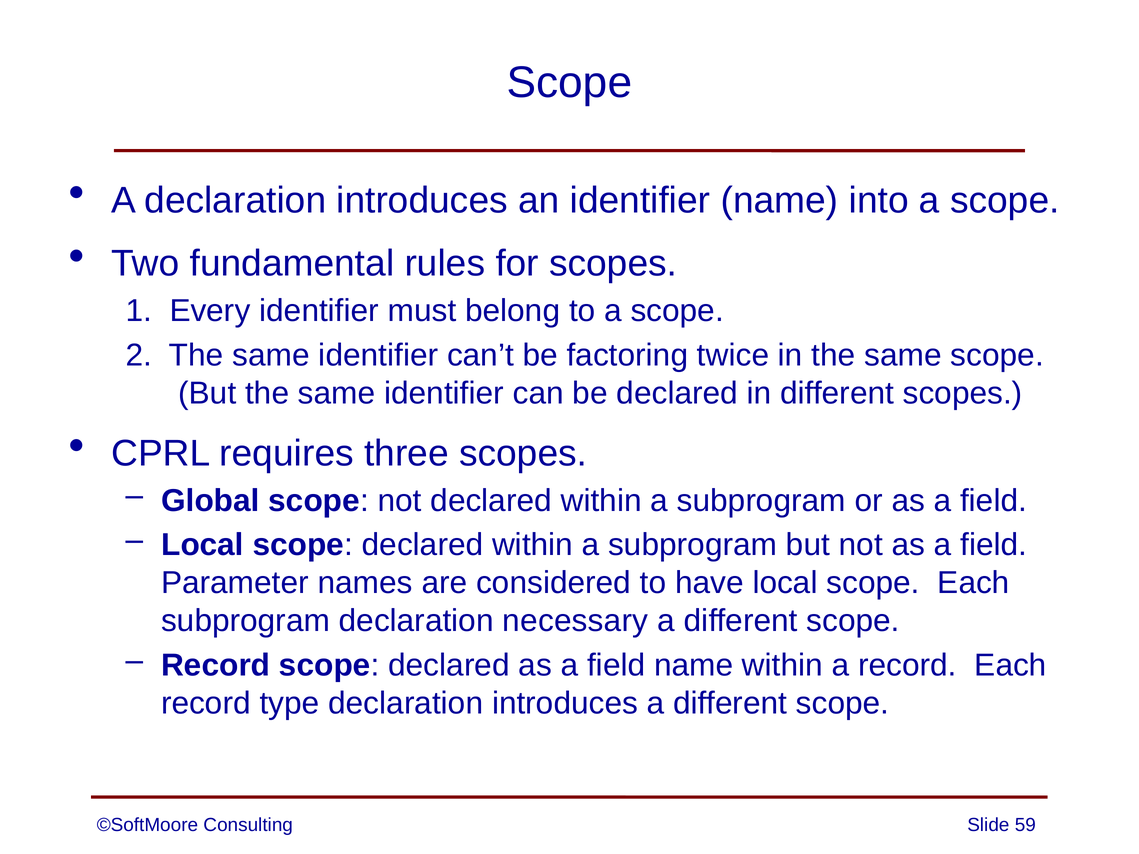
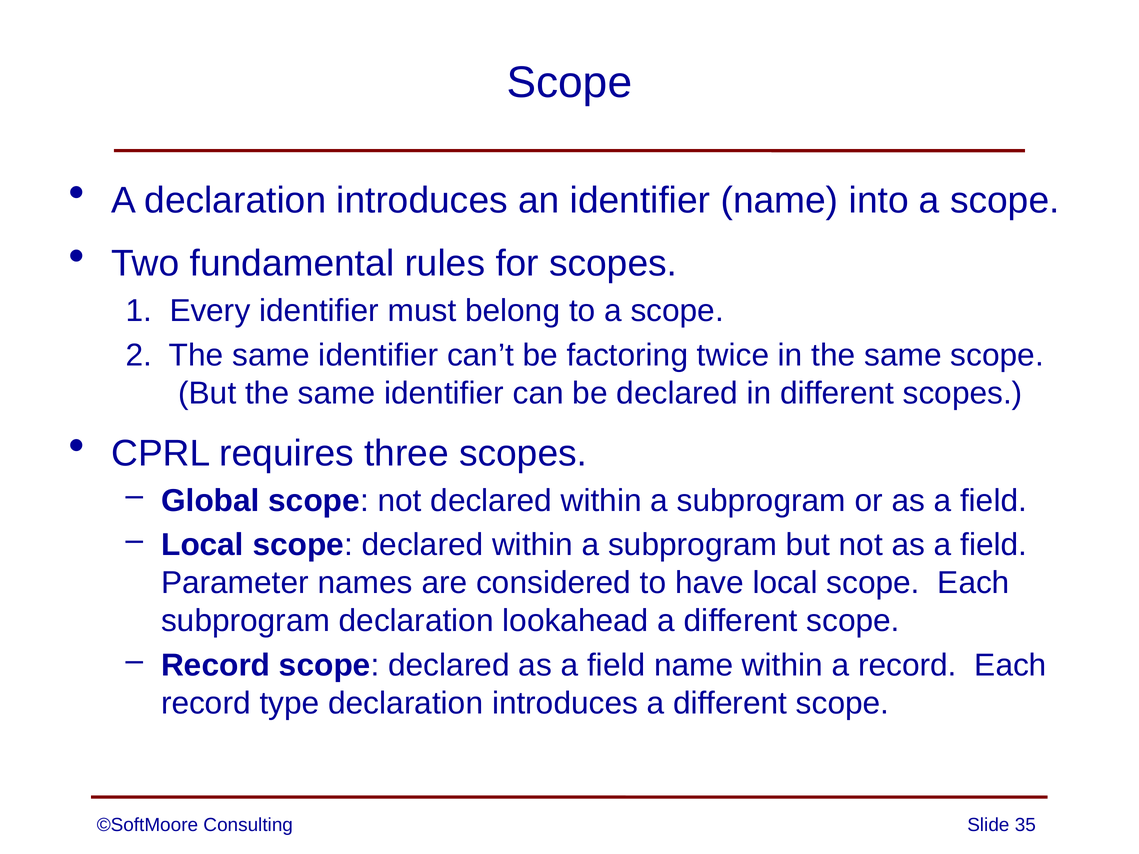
necessary: necessary -> lookahead
59: 59 -> 35
